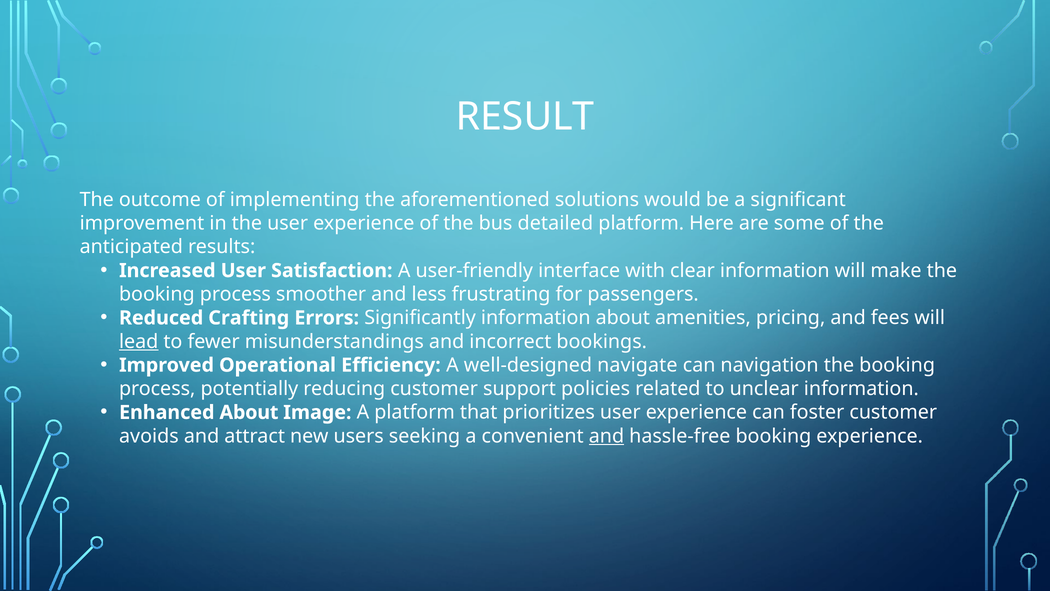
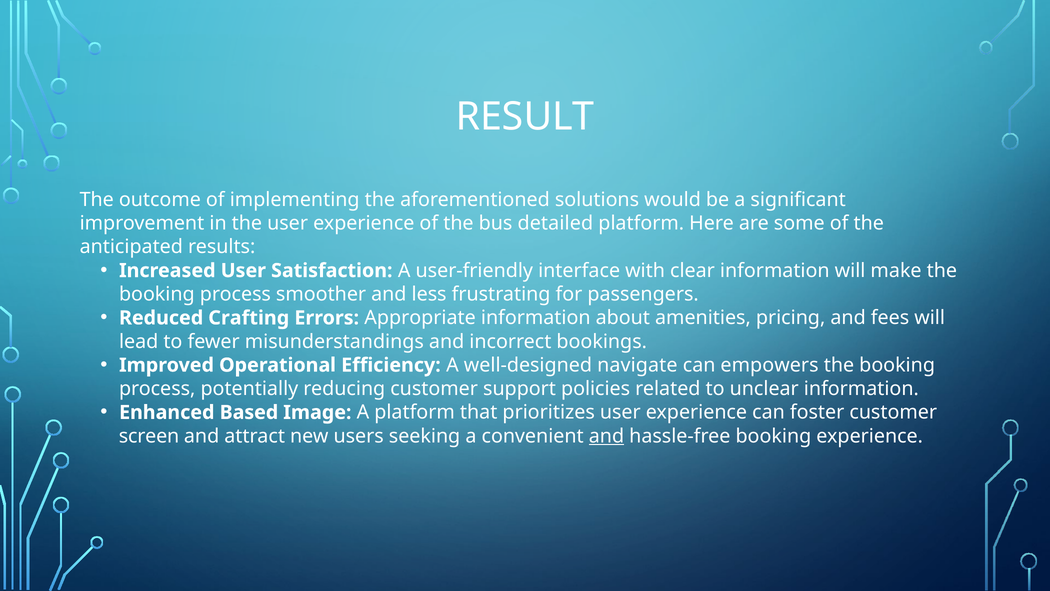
Significantly: Significantly -> Appropriate
lead underline: present -> none
navigation: navigation -> empowers
Enhanced About: About -> Based
avoids: avoids -> screen
